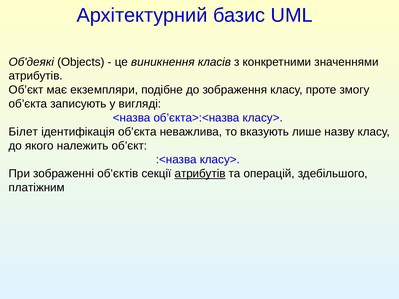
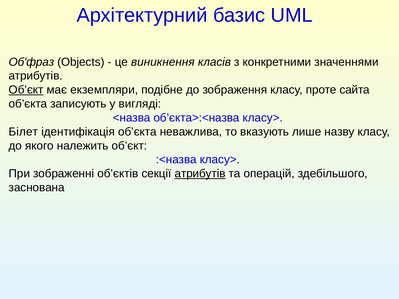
Об'деякі: Об'деякі -> Об'фраз
Об’єкт at (26, 90) underline: none -> present
змогу: змогу -> сайта
платіжним: платіжним -> заснована
